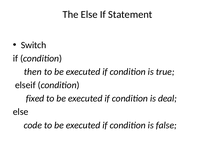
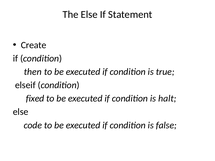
Switch: Switch -> Create
deal: deal -> halt
